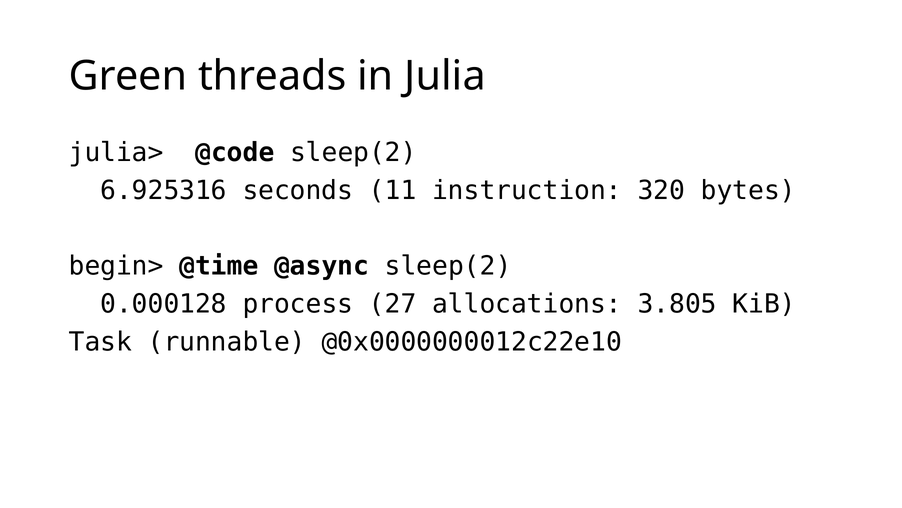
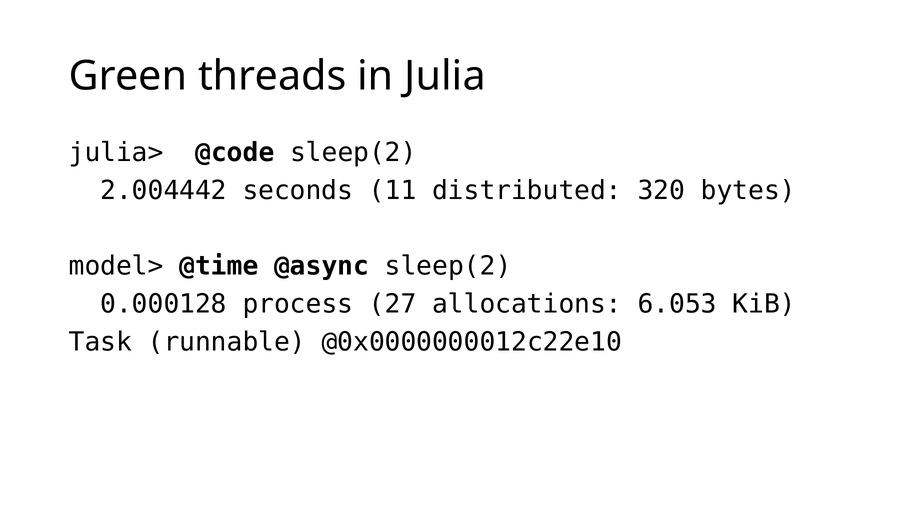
6.925316: 6.925316 -> 2.004442
instruction: instruction -> distributed
begin>: begin> -> model>
3.805: 3.805 -> 6.053
